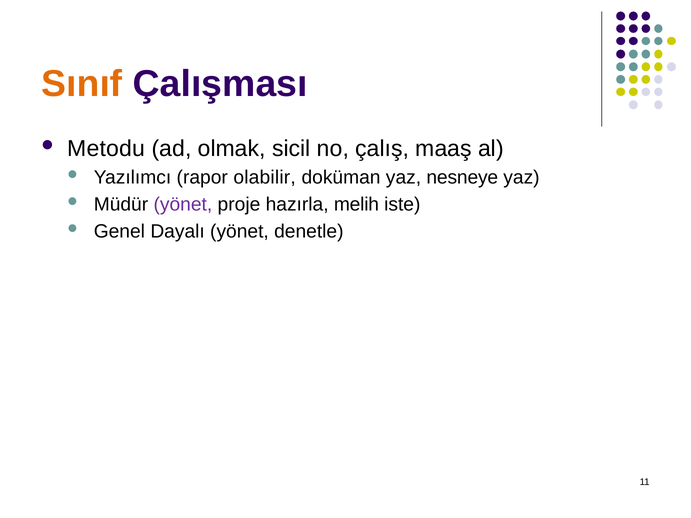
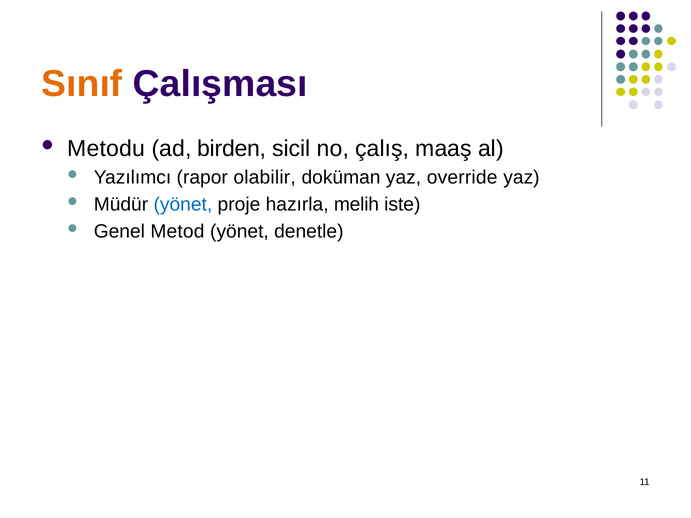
olmak: olmak -> birden
nesneye: nesneye -> override
yönet at (183, 205) colour: purple -> blue
Dayalı: Dayalı -> Metod
